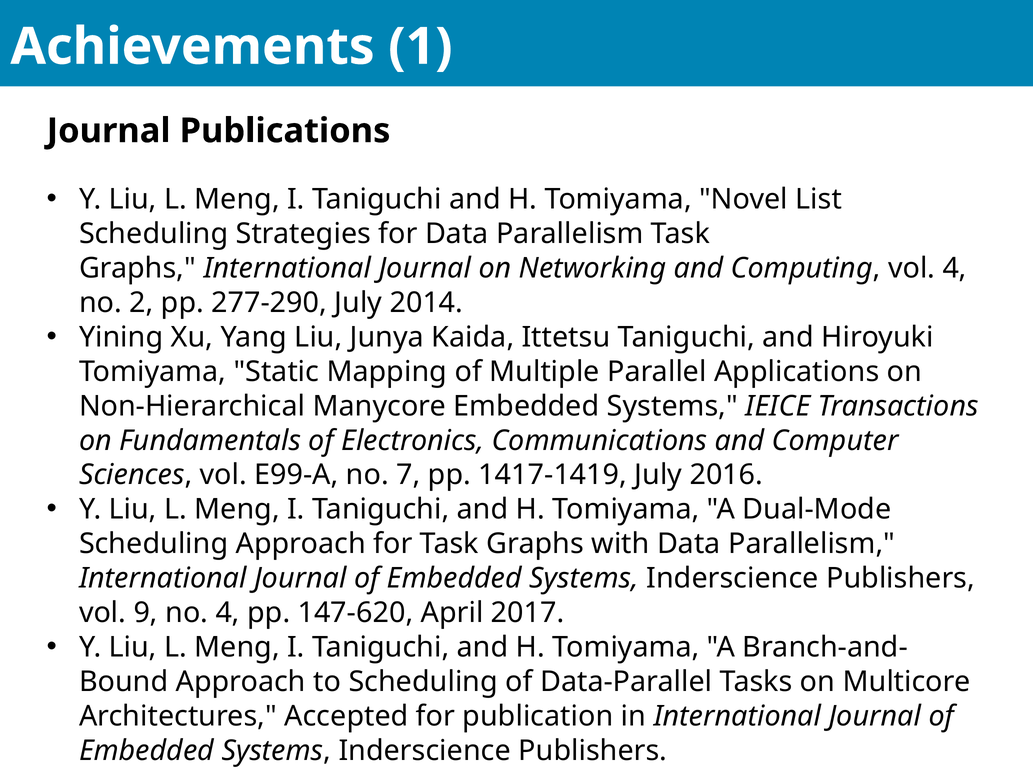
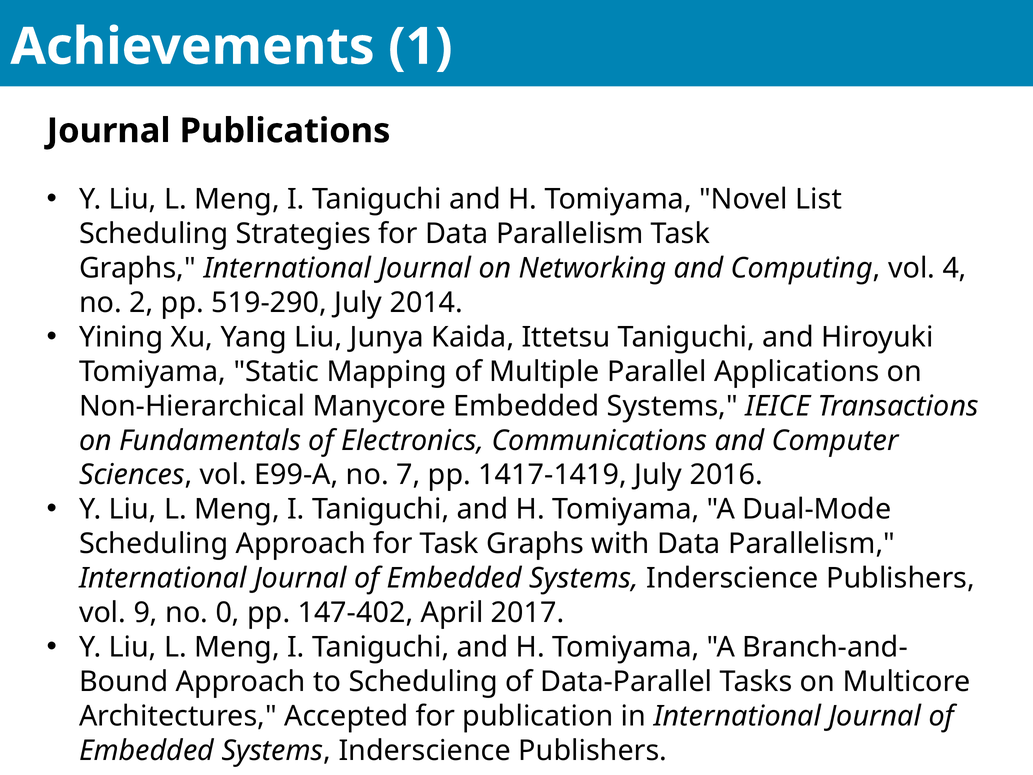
277-290: 277-290 -> 519-290
no 4: 4 -> 0
147-620: 147-620 -> 147-402
